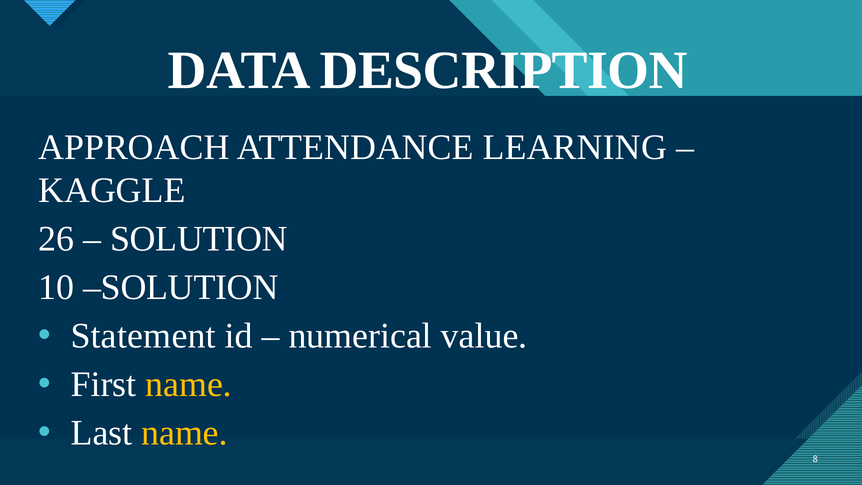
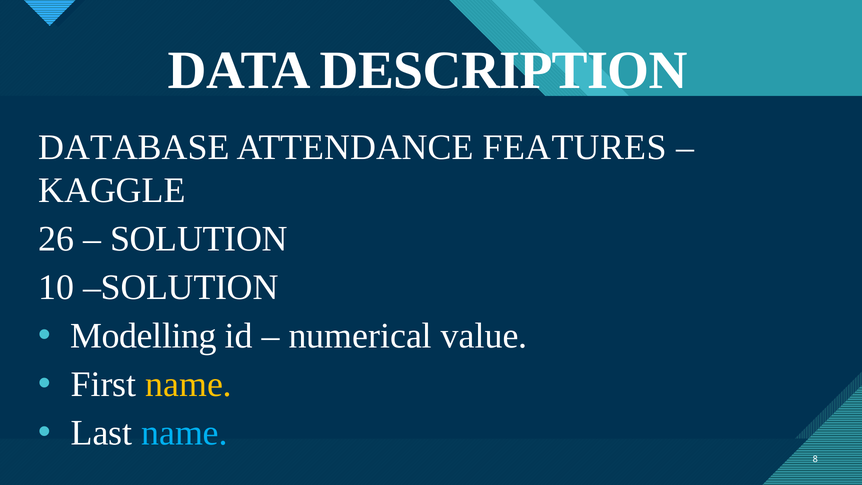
APPROACH: APPROACH -> DATABASE
LEARNING: LEARNING -> FEATURES
Statement: Statement -> Modelling
name at (185, 433) colour: yellow -> light blue
